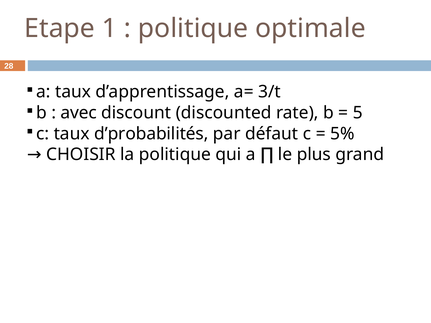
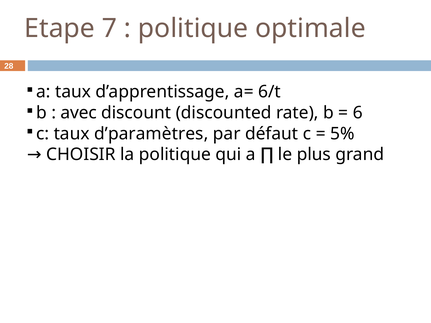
1: 1 -> 7
3/t: 3/t -> 6/t
5: 5 -> 6
d’probabilités: d’probabilités -> d’paramètres
